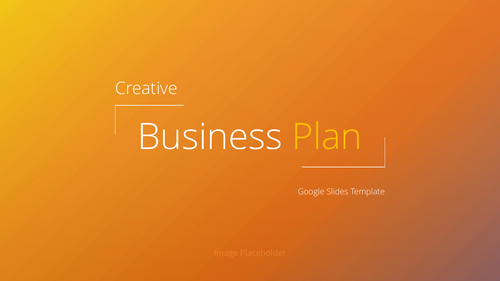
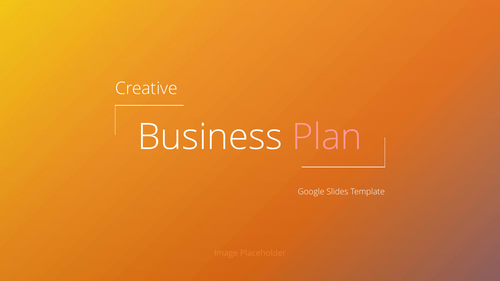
Plan colour: yellow -> pink
